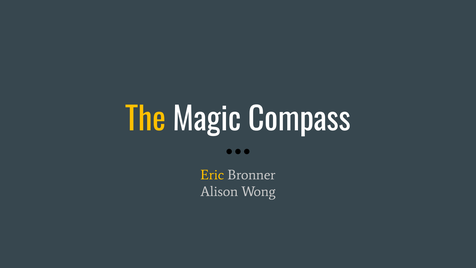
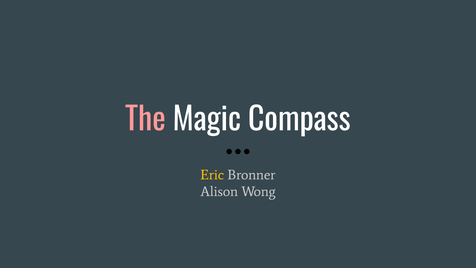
The colour: yellow -> pink
